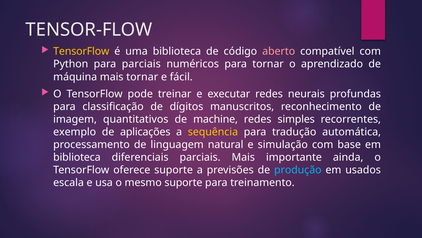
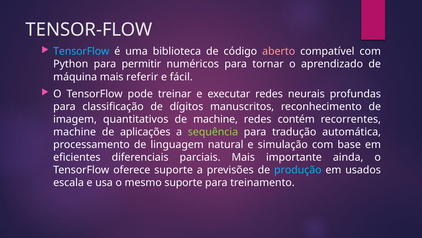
TensorFlow at (81, 51) colour: yellow -> light blue
para parciais: parciais -> permitir
mais tornar: tornar -> referir
simples: simples -> contém
exemplo at (75, 132): exemplo -> machine
sequência colour: yellow -> light green
biblioteca at (77, 157): biblioteca -> eficientes
